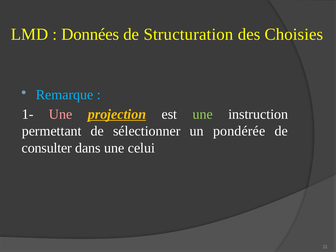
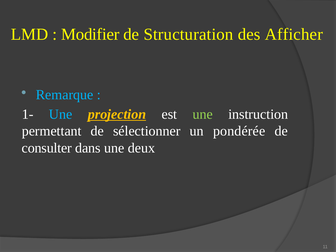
Données: Données -> Modifier
Choisies: Choisies -> Afficher
Une at (61, 114) colour: pink -> light blue
celui: celui -> deux
